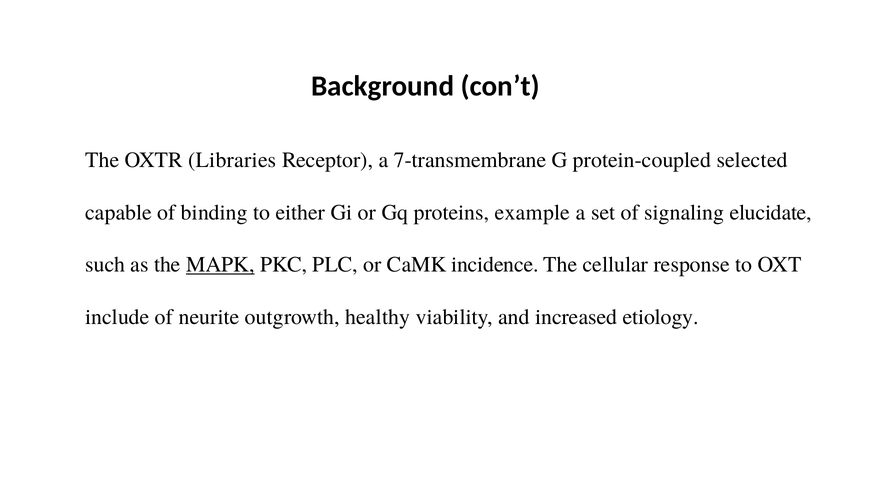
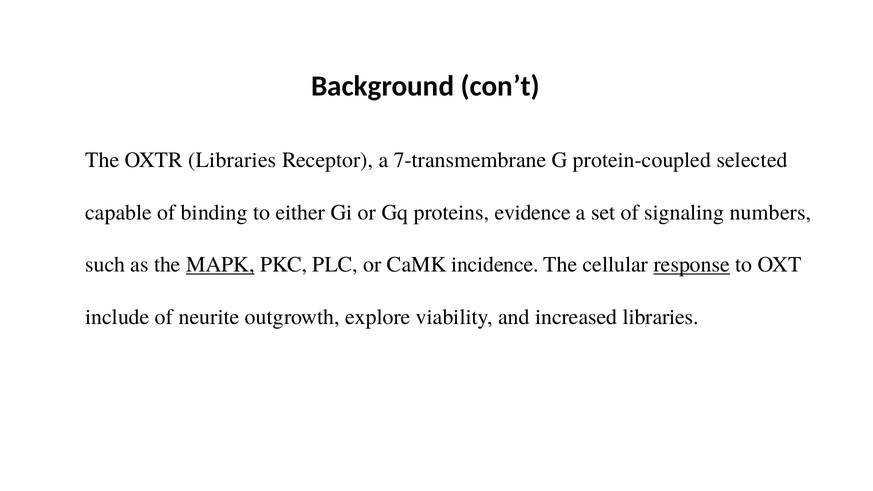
example: example -> evidence
elucidate: elucidate -> numbers
response underline: none -> present
healthy: healthy -> explore
increased etiology: etiology -> libraries
